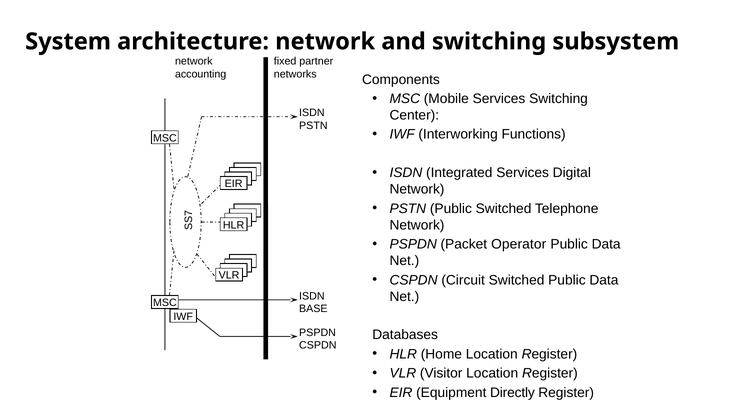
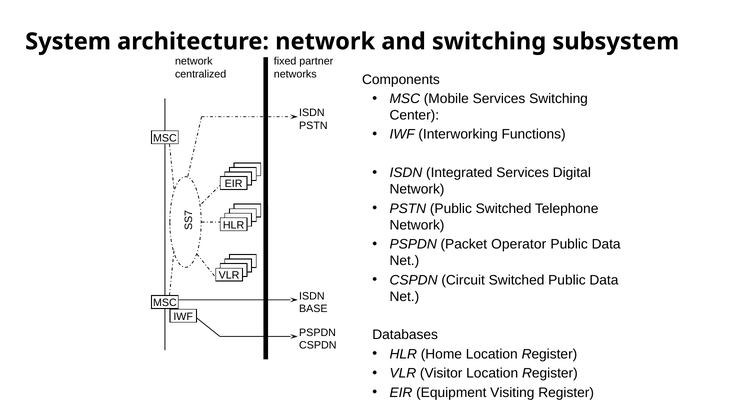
accounting: accounting -> centralized
Directly: Directly -> Visiting
